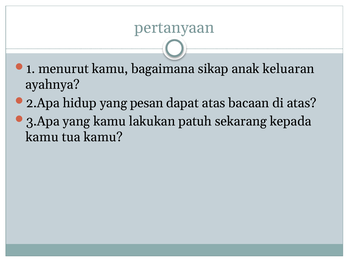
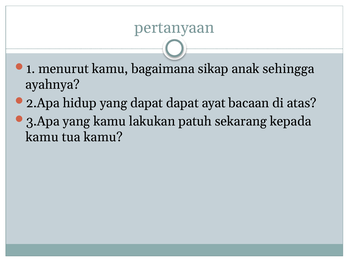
keluaran: keluaran -> sehingga
yang pesan: pesan -> dapat
dapat atas: atas -> ayat
